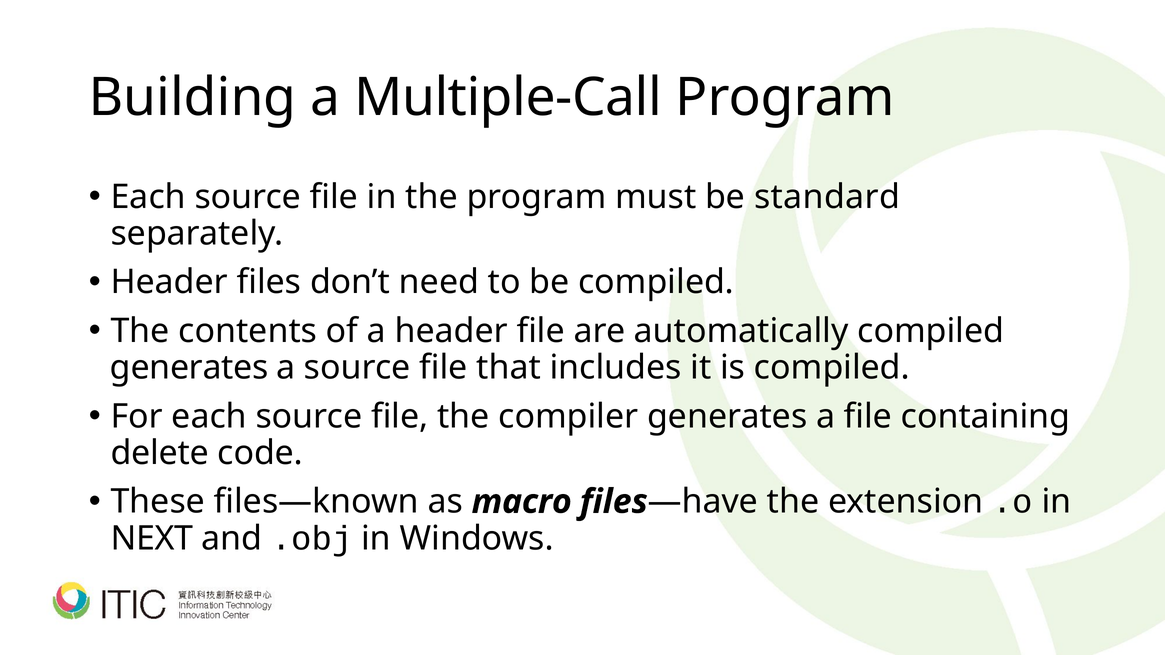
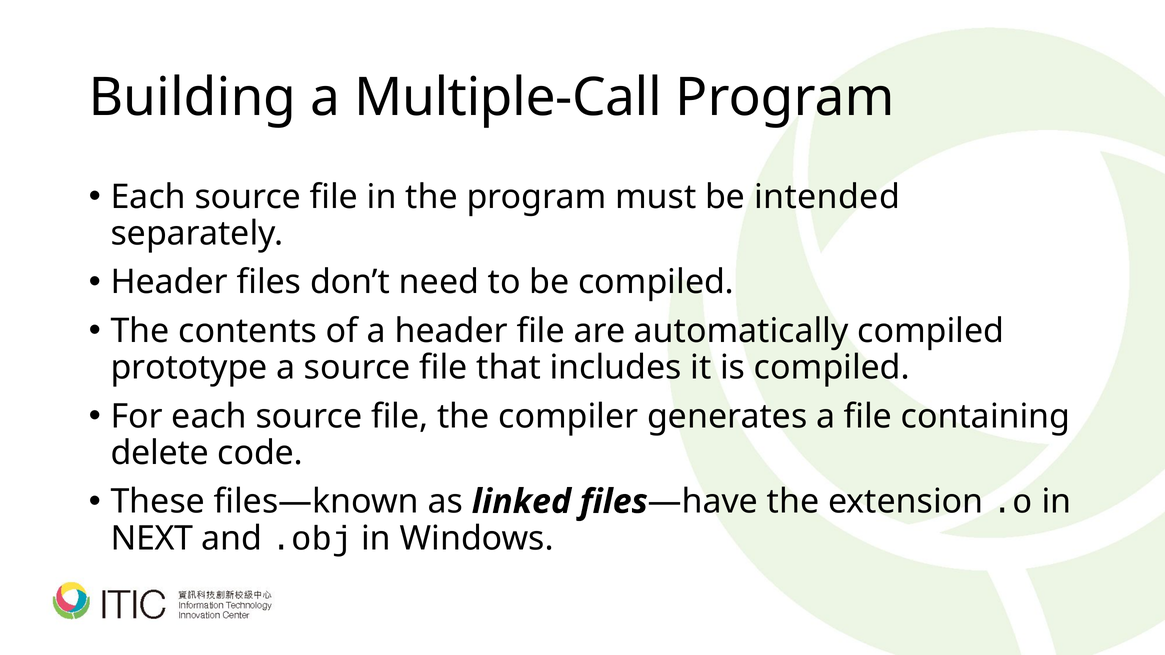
standard: standard -> intended
generates at (189, 368): generates -> prototype
macro: macro -> linked
